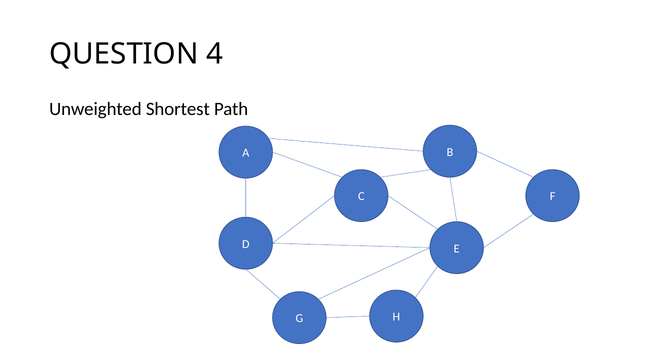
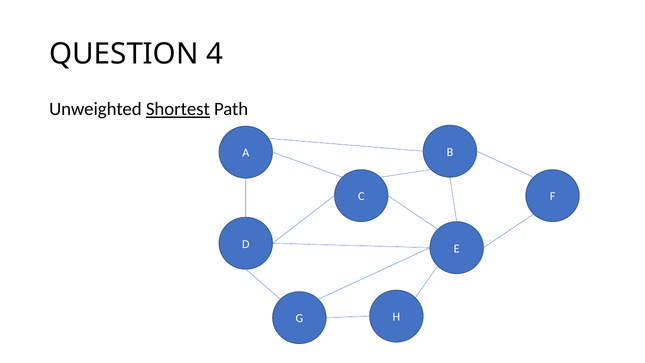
Shortest underline: none -> present
